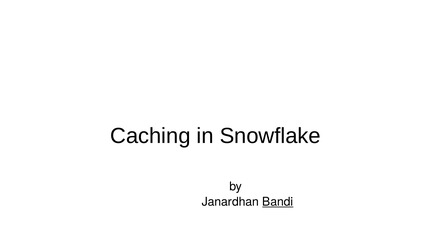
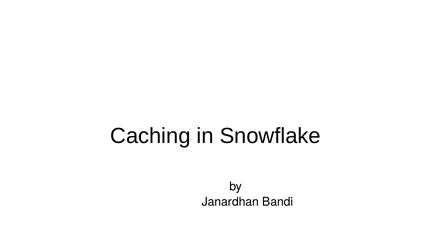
Bandi underline: present -> none
